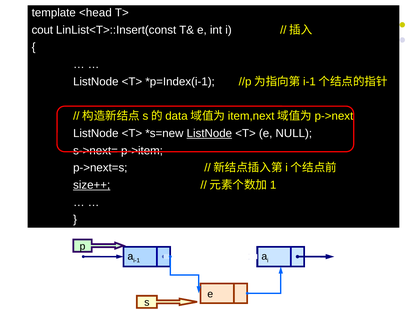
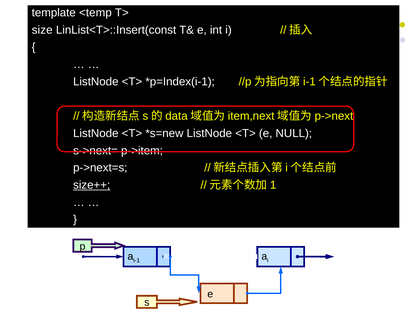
<head: <head -> <temp
cout: cout -> size
ListNode at (209, 134) underline: present -> none
